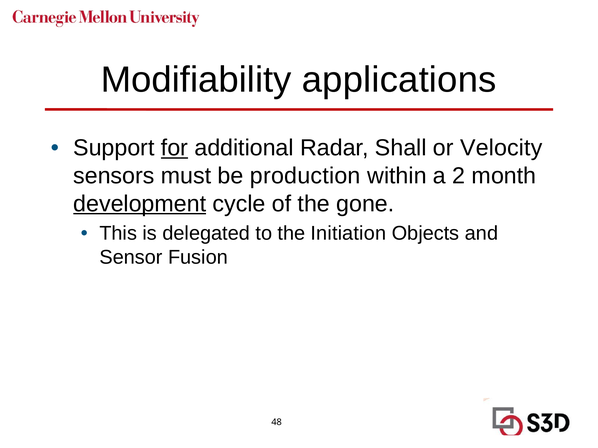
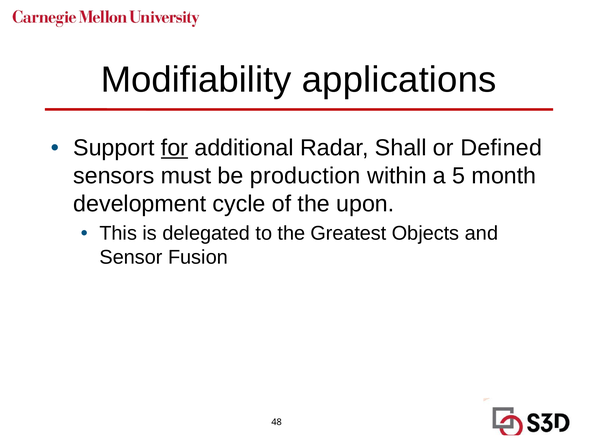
Velocity: Velocity -> Defined
2: 2 -> 5
development underline: present -> none
gone: gone -> upon
Initiation: Initiation -> Greatest
